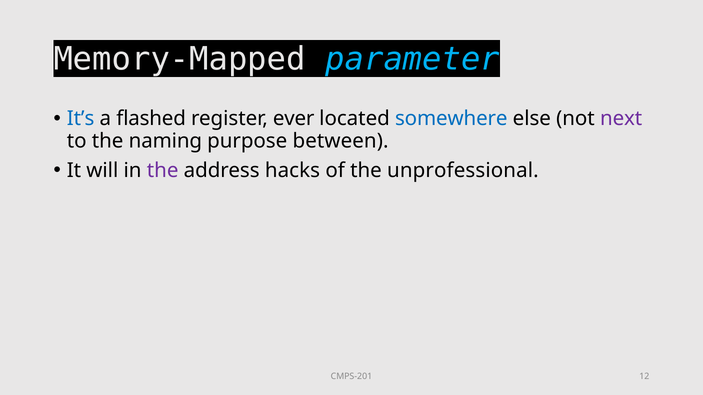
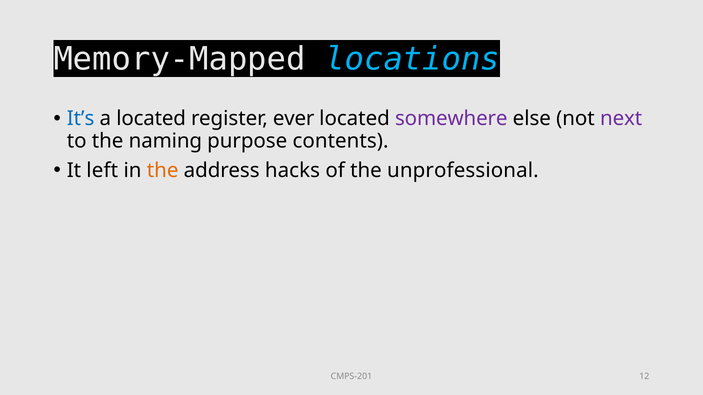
parameter: parameter -> locations
a flashed: flashed -> located
somewhere colour: blue -> purple
between: between -> contents
will: will -> left
the at (163, 170) colour: purple -> orange
